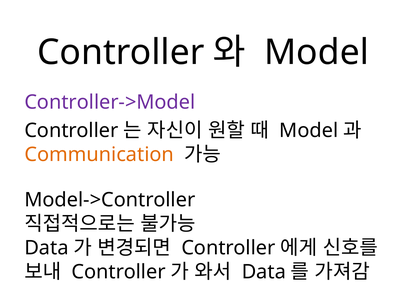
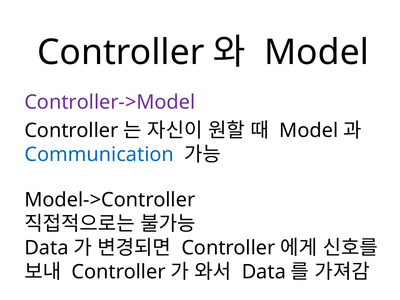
Communication colour: orange -> blue
